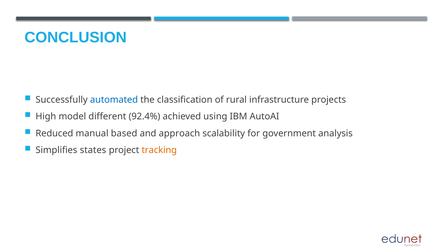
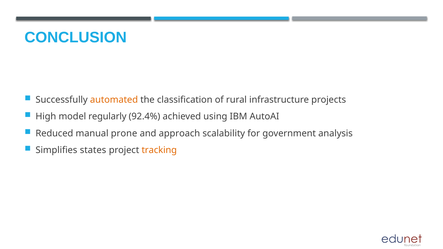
automated colour: blue -> orange
different: different -> regularly
based: based -> prone
